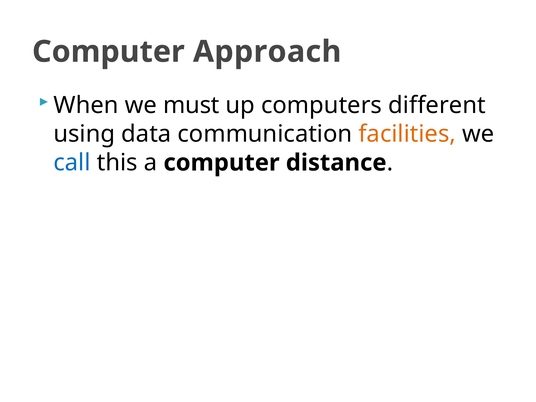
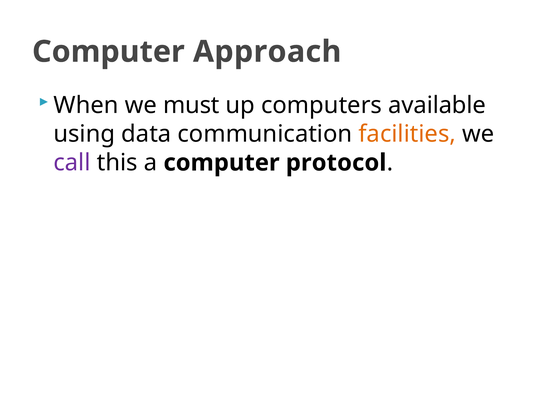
different: different -> available
call colour: blue -> purple
distance: distance -> protocol
